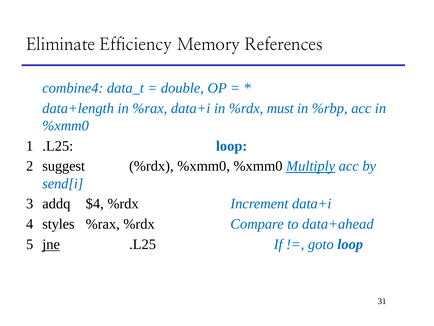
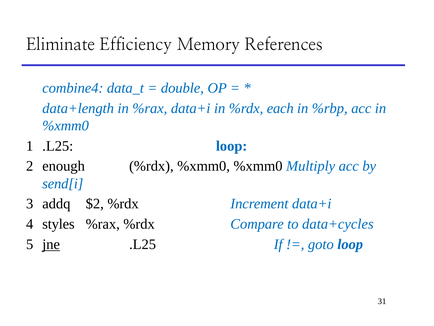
must: must -> each
suggest: suggest -> enough
Multiply underline: present -> none
$4: $4 -> $2
data+ahead: data+ahead -> data+cycles
